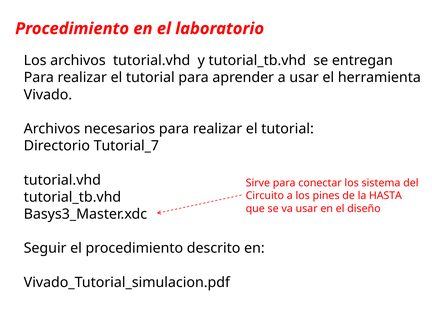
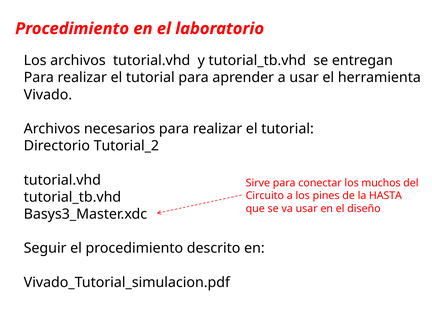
Tutorial_7: Tutorial_7 -> Tutorial_2
sistema: sistema -> muchos
